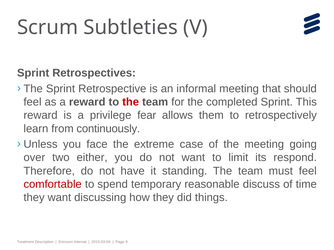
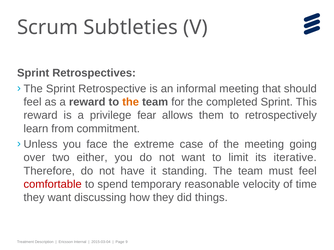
the at (131, 102) colour: red -> orange
continuously: continuously -> commitment
respond: respond -> iterative
discuss: discuss -> velocity
